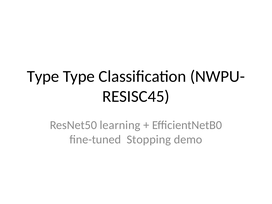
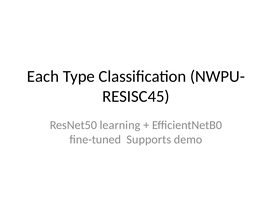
Type at (43, 76): Type -> Each
Stopping: Stopping -> Supports
